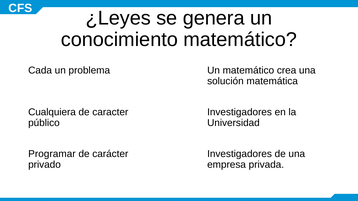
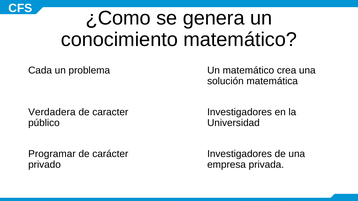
¿Leyes: ¿Leyes -> ¿Como
Cualquiera: Cualquiera -> Verdadera
